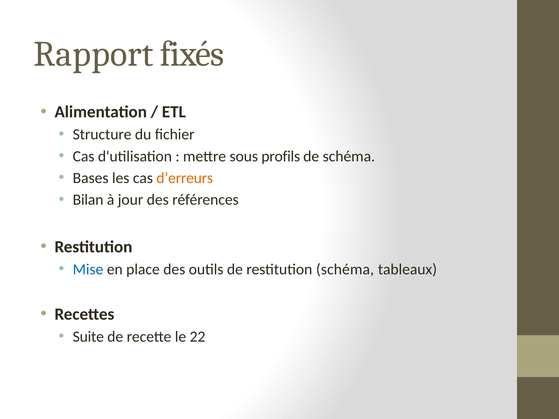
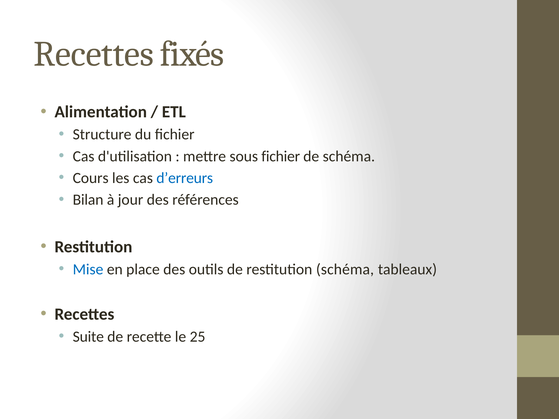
Rapport at (93, 54): Rapport -> Recettes
sous profils: profils -> fichier
Bases: Bases -> Cours
d’erreurs colour: orange -> blue
22: 22 -> 25
